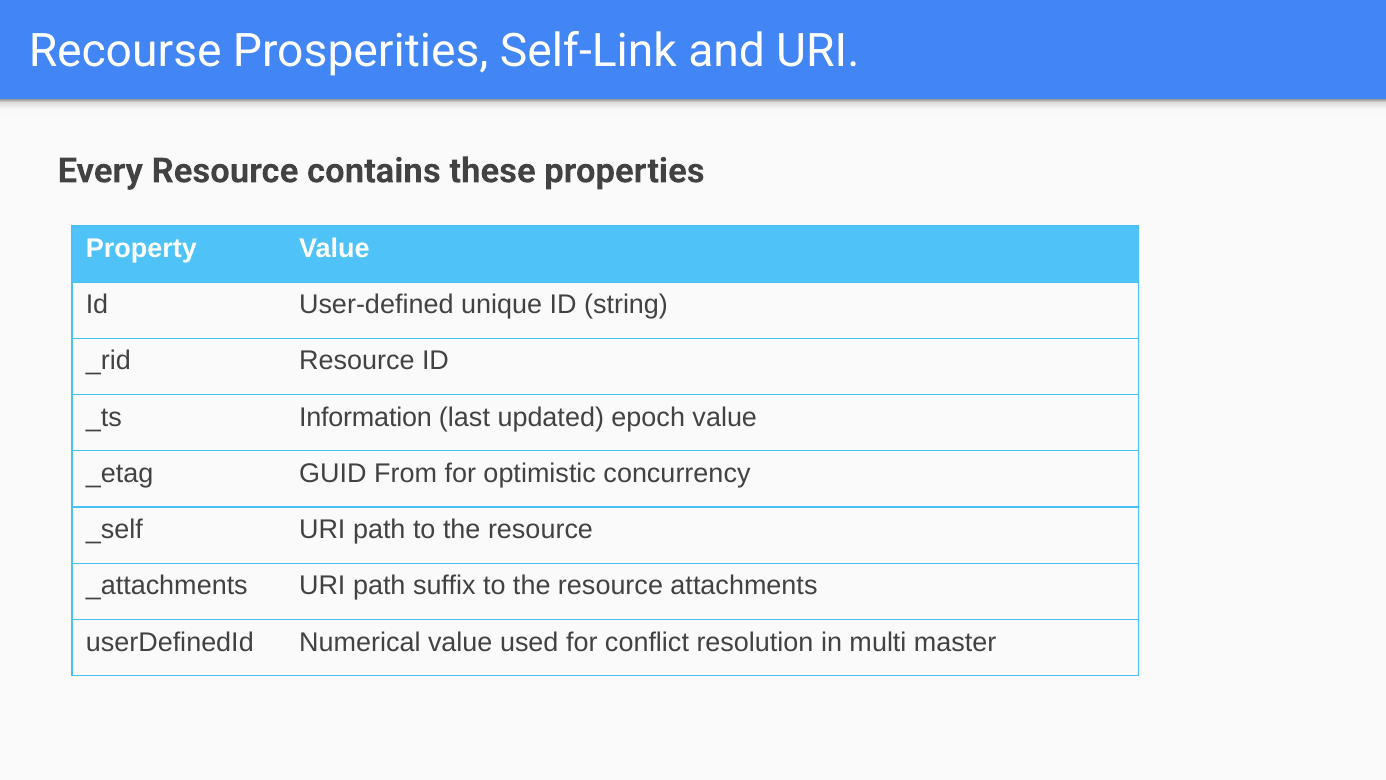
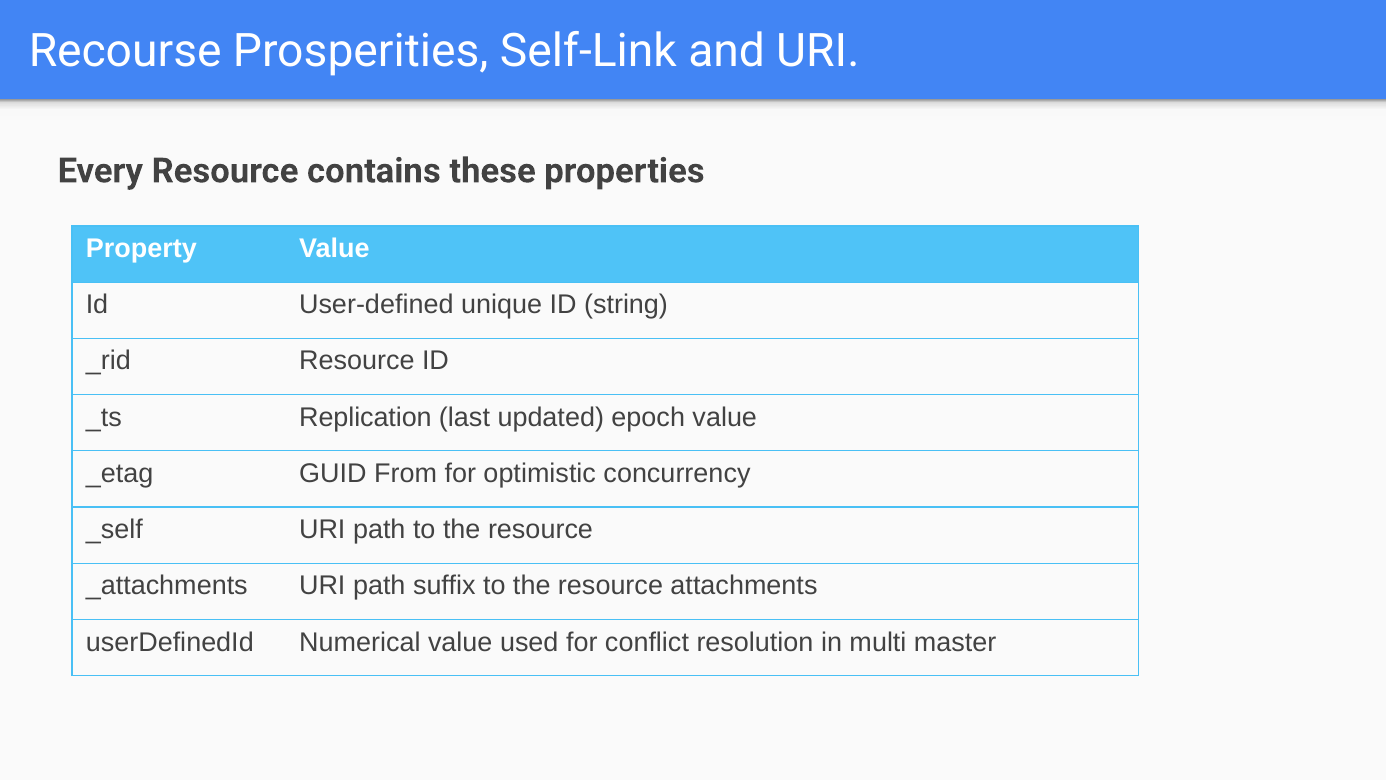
Information: Information -> Replication
